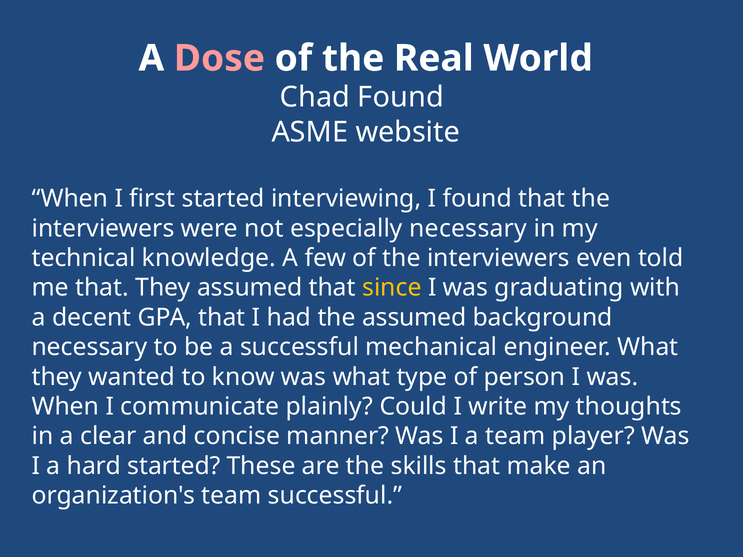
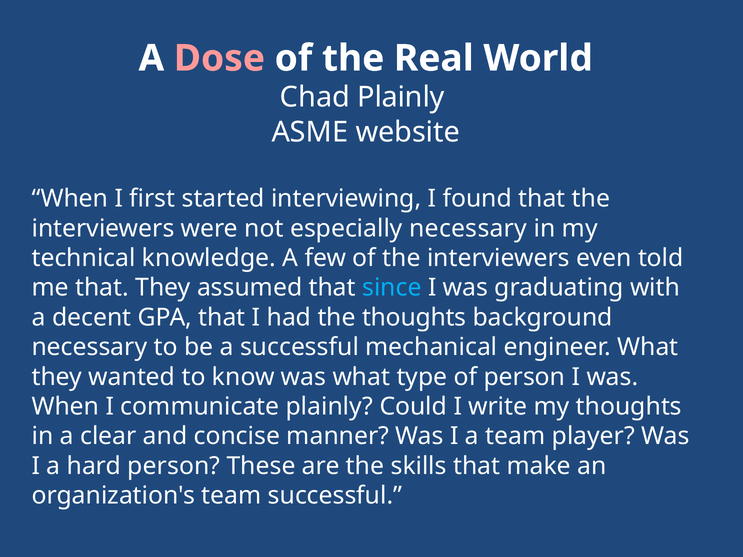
Chad Found: Found -> Plainly
since colour: yellow -> light blue
the assumed: assumed -> thoughts
hard started: started -> person
